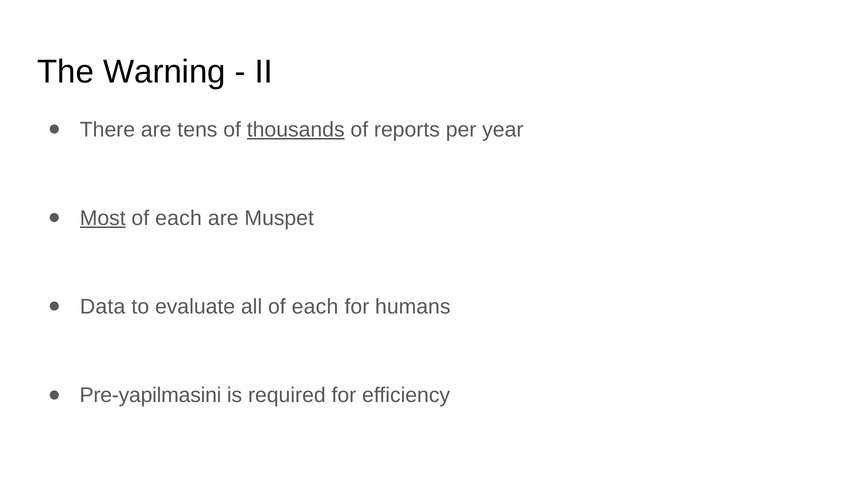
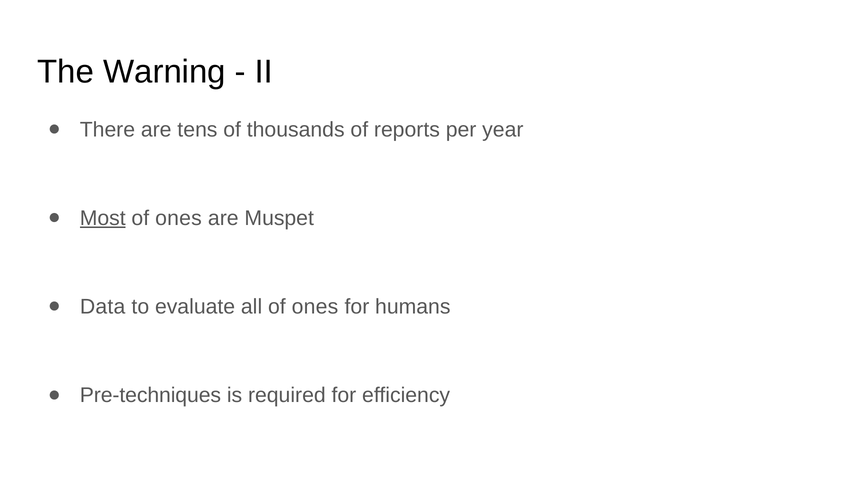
thousands underline: present -> none
each at (178, 218): each -> ones
all of each: each -> ones
Pre-yapilmasini: Pre-yapilmasini -> Pre-techniques
